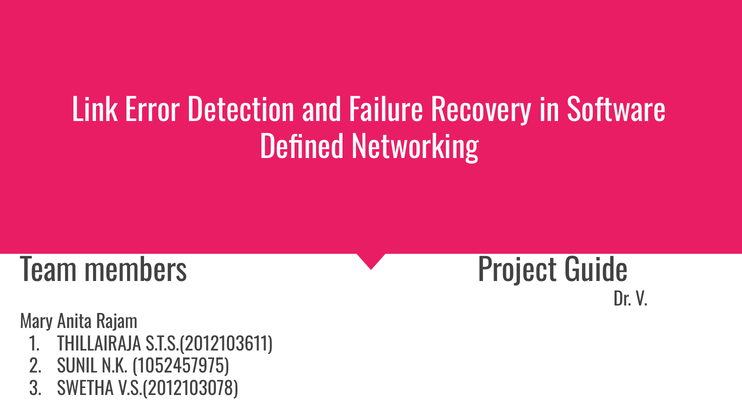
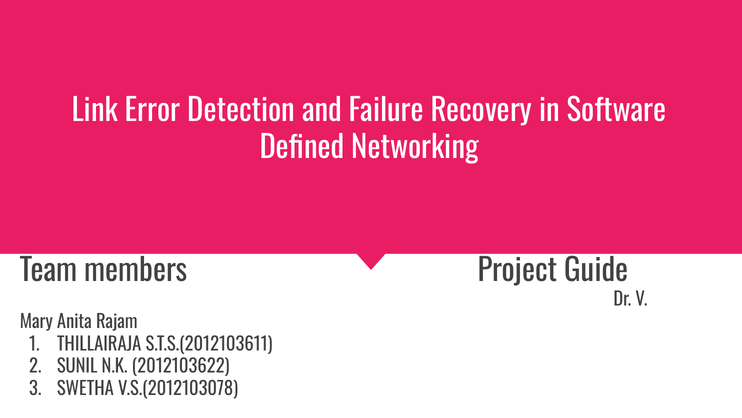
1052457975: 1052457975 -> 2012103622
